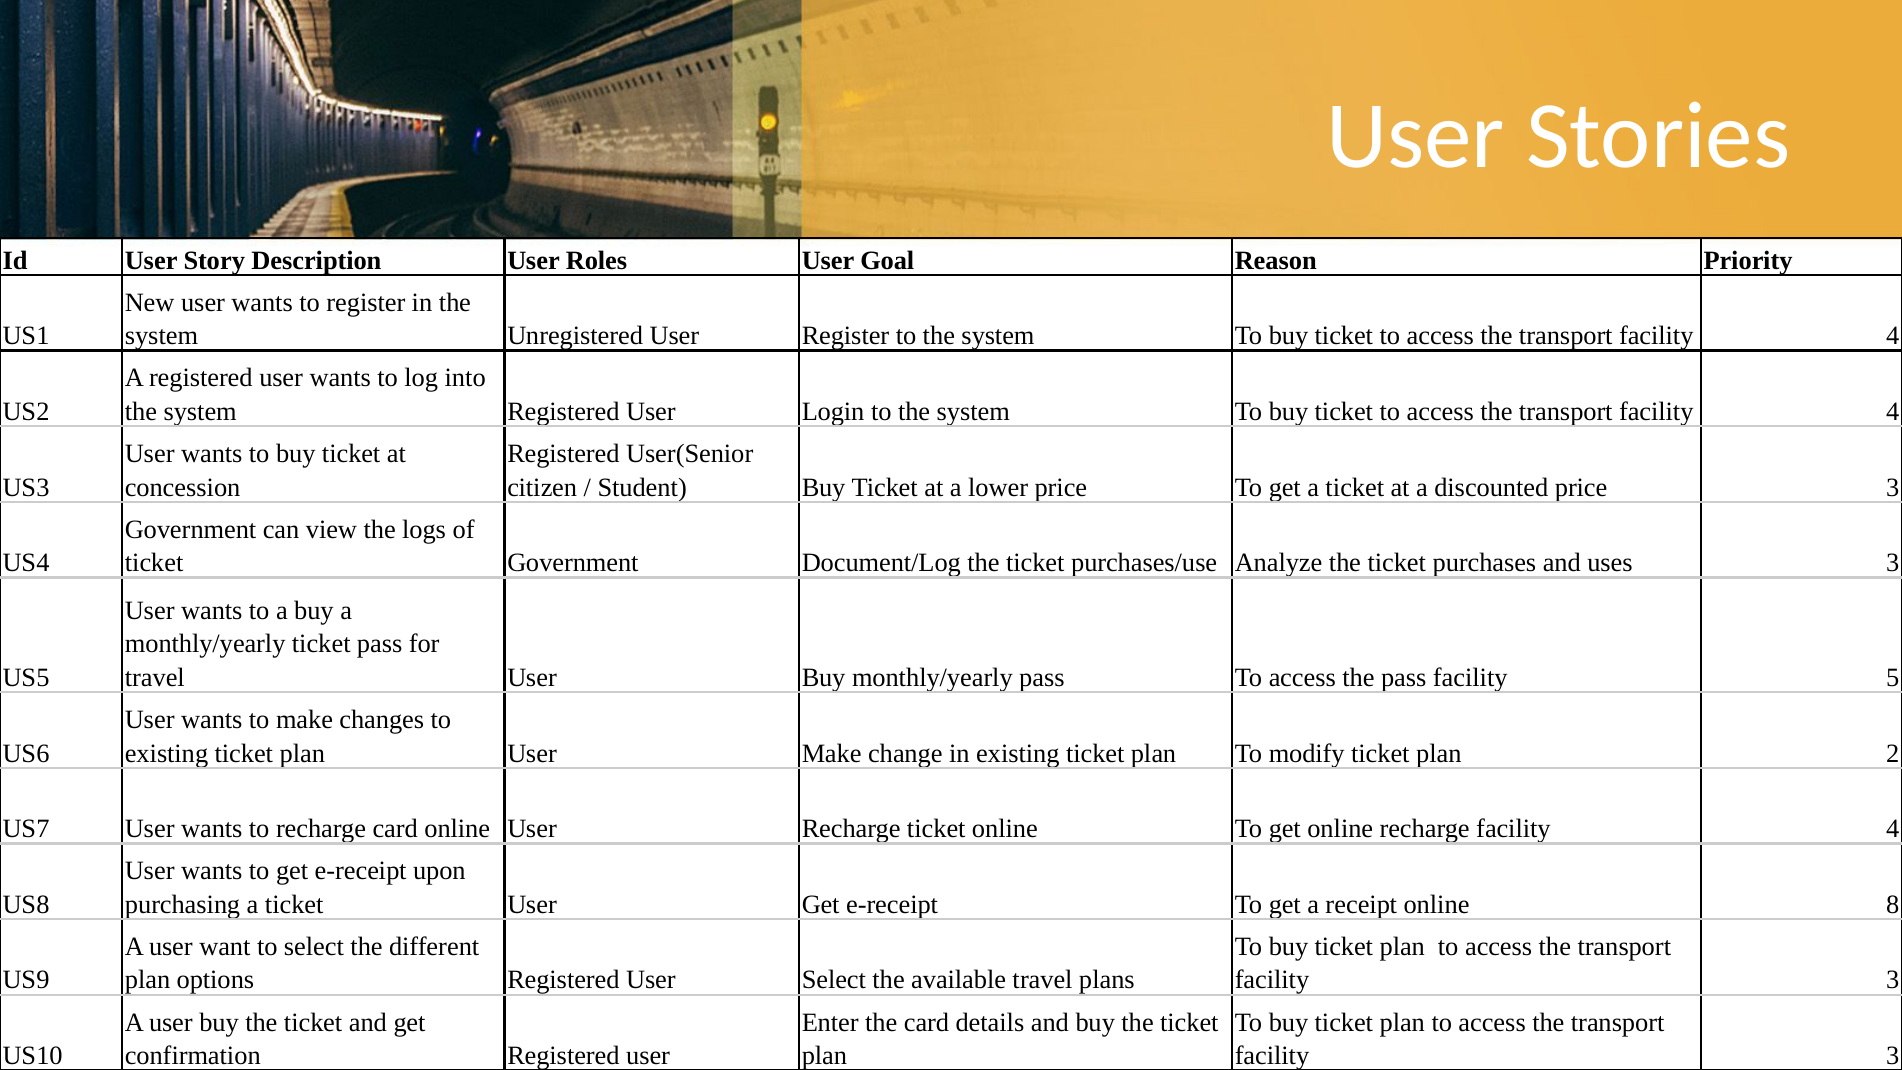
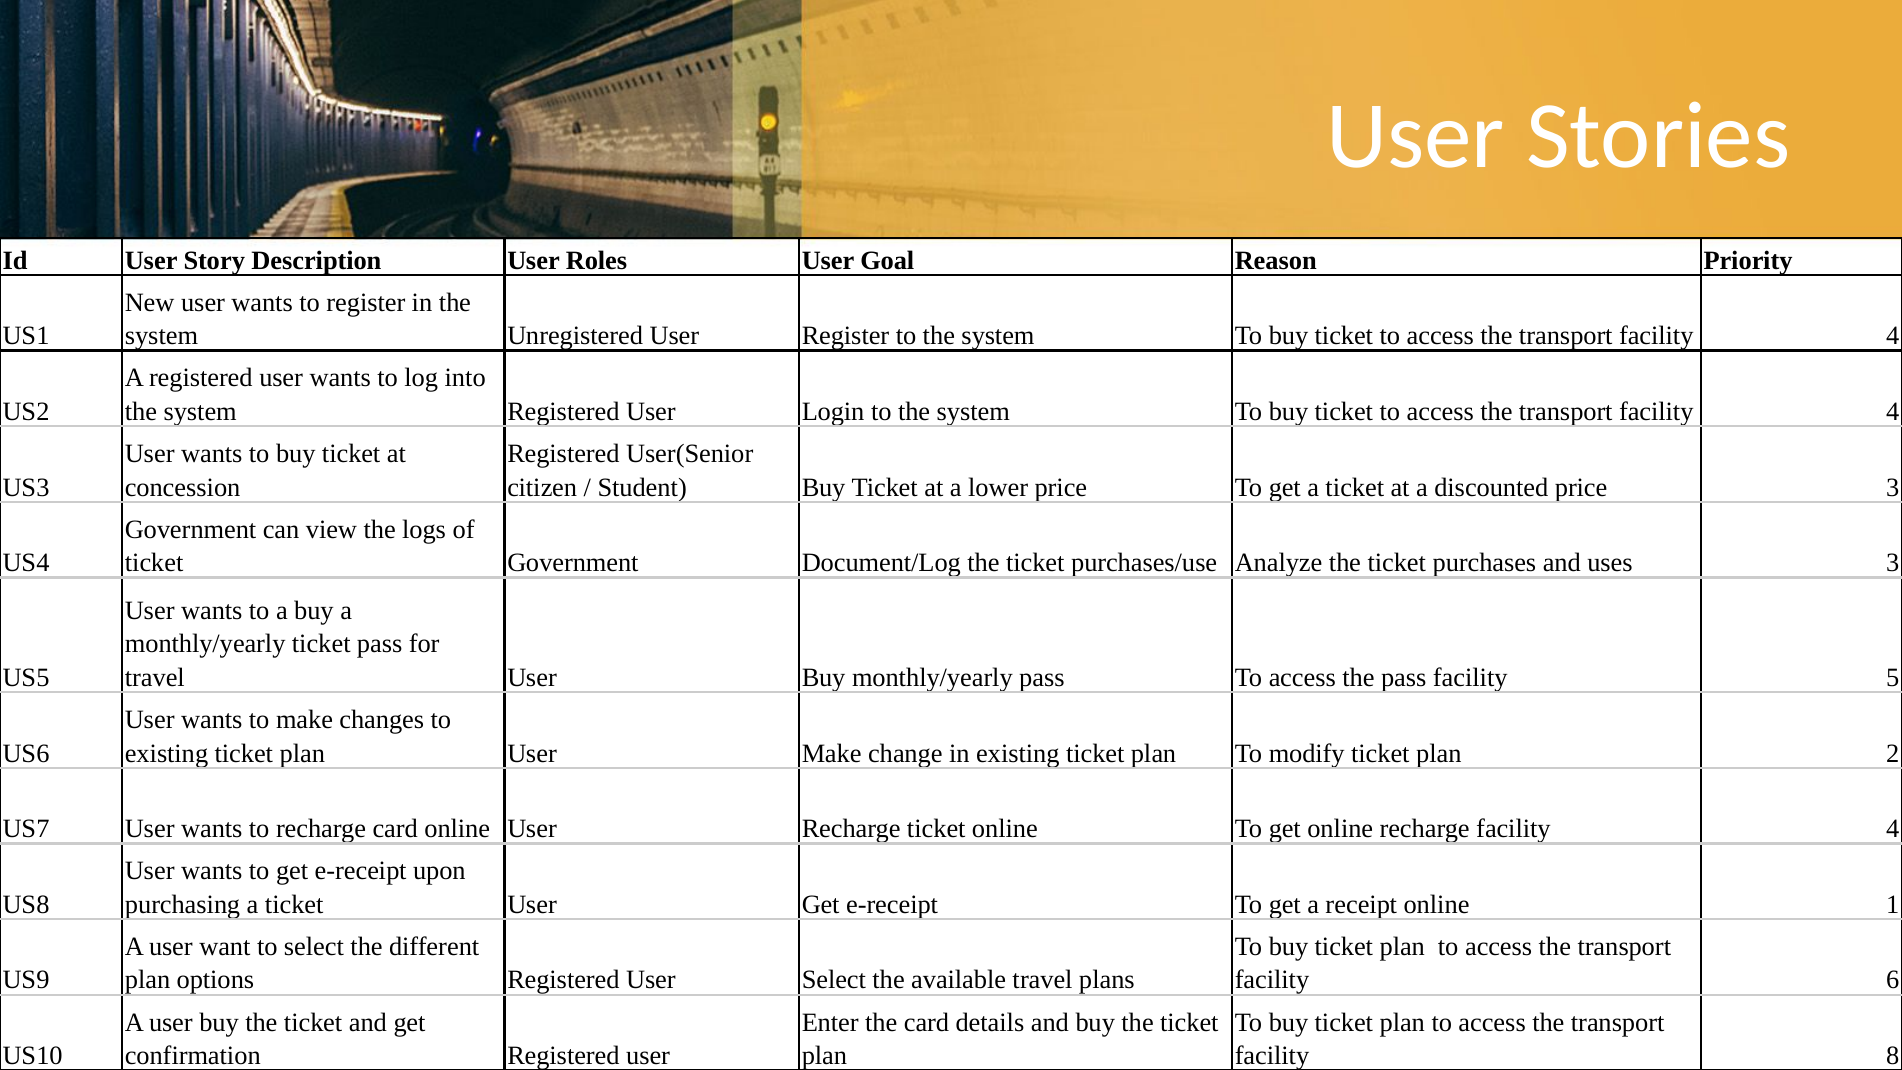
8: 8 -> 1
3 at (1893, 980): 3 -> 6
3 at (1893, 1056): 3 -> 8
